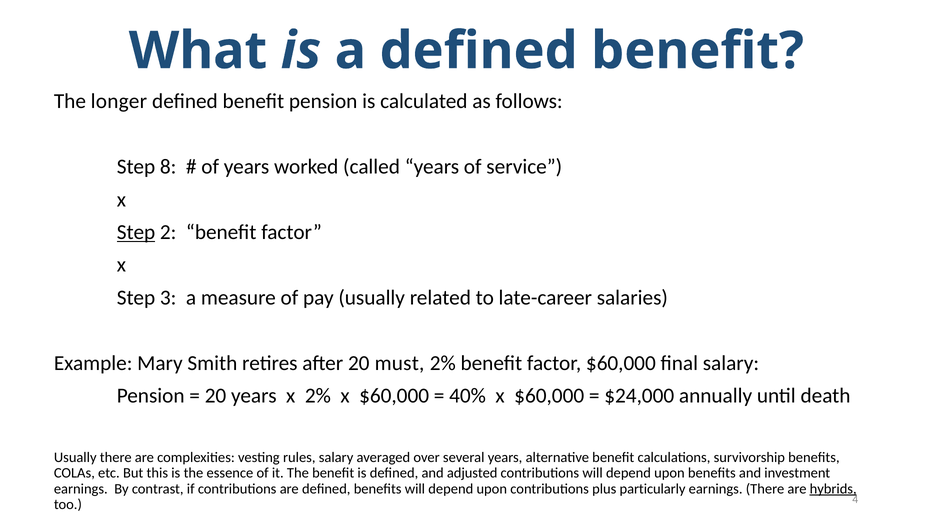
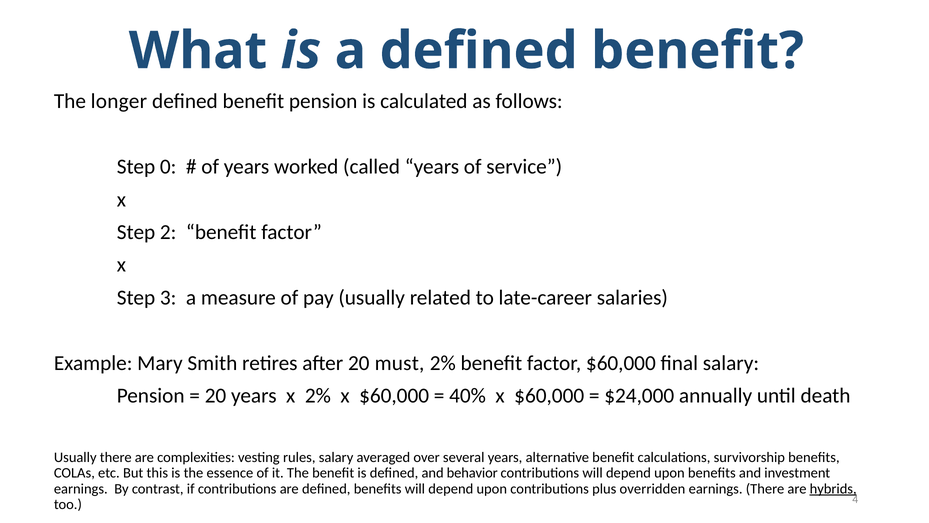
8: 8 -> 0
Step at (136, 232) underline: present -> none
adjusted: adjusted -> behavior
particularly: particularly -> overridden
